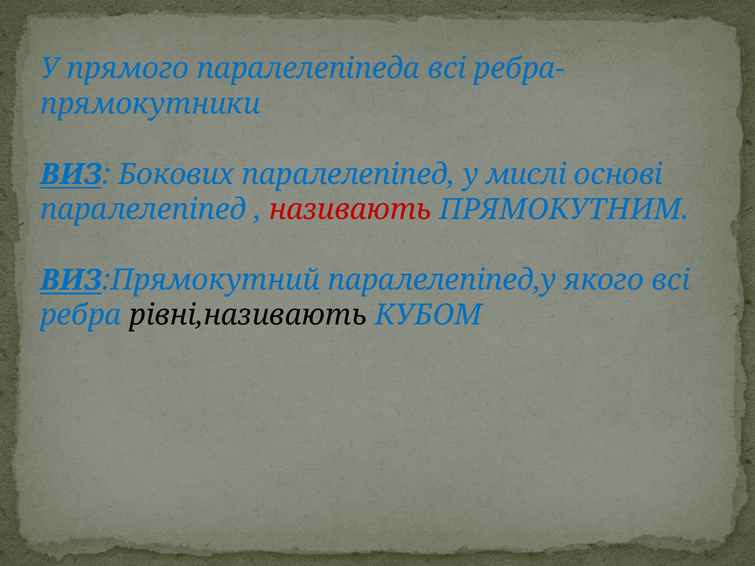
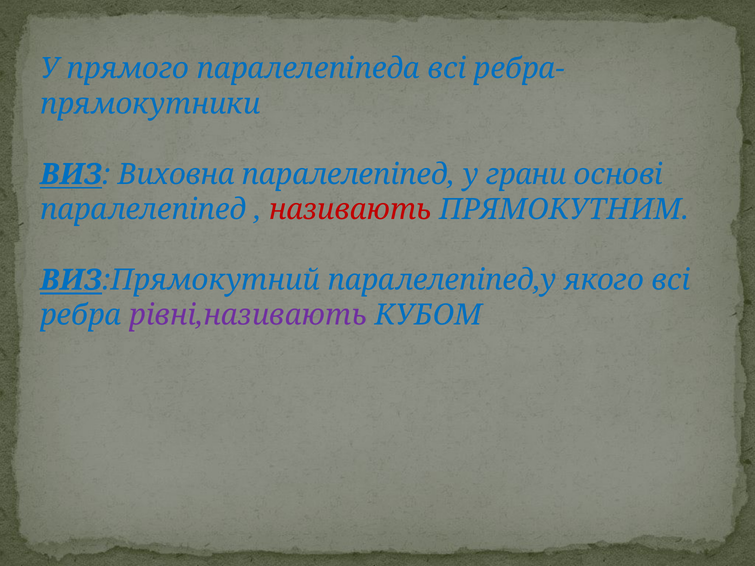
Бокових: Бокових -> Виховна
мислі: мислі -> грани
рівні,називають colour: black -> purple
